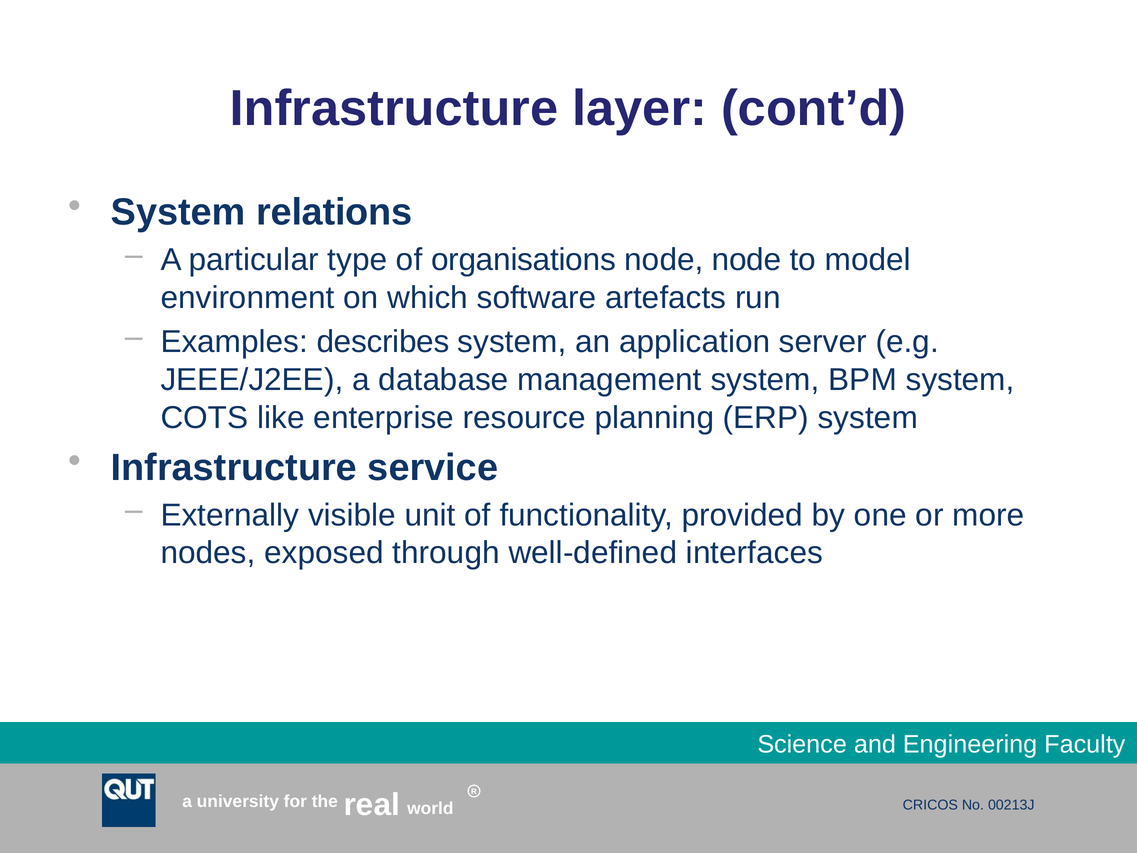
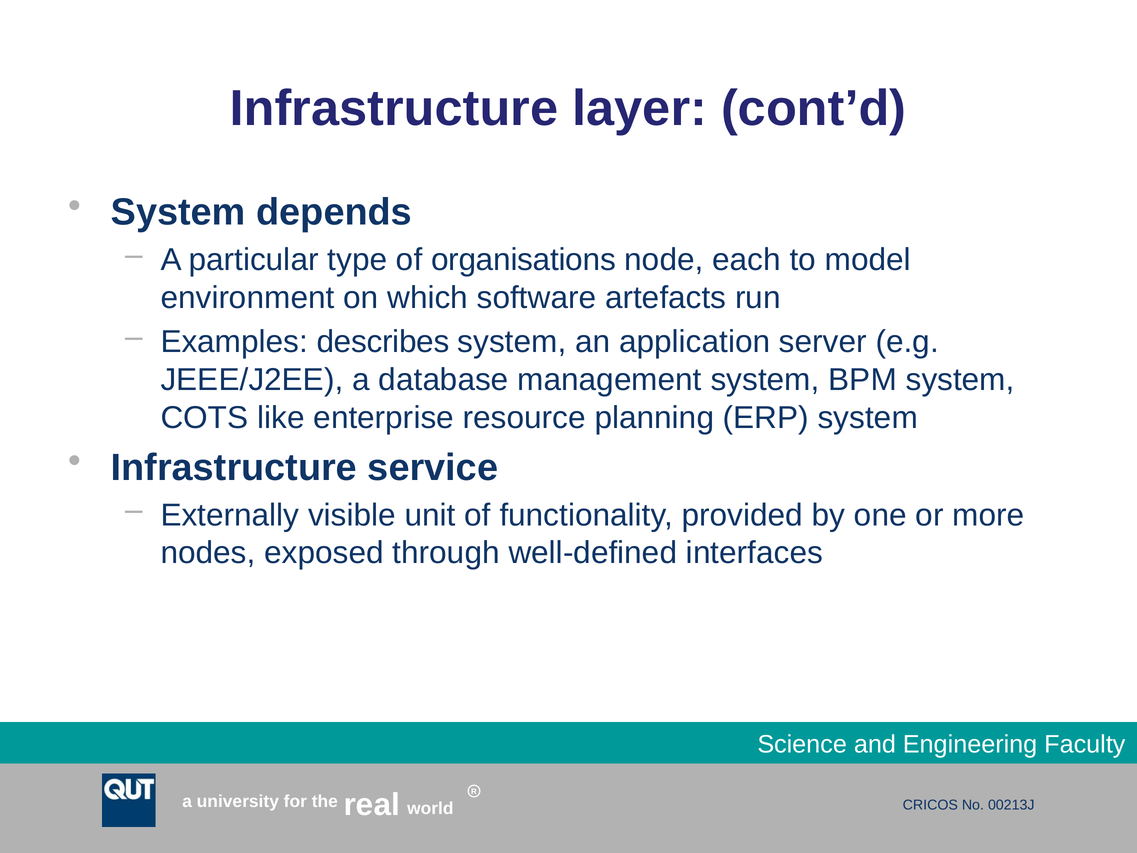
relations: relations -> depends
node node: node -> each
